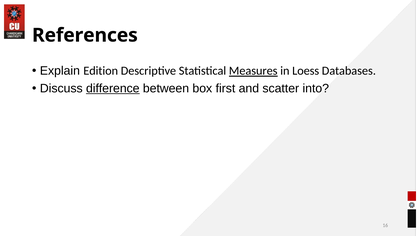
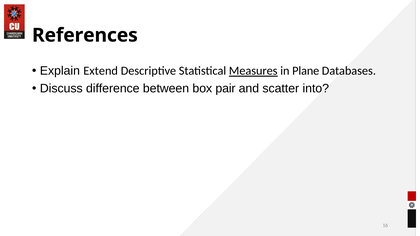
Edition: Edition -> Extend
Loess: Loess -> Plane
difference underline: present -> none
first: first -> pair
